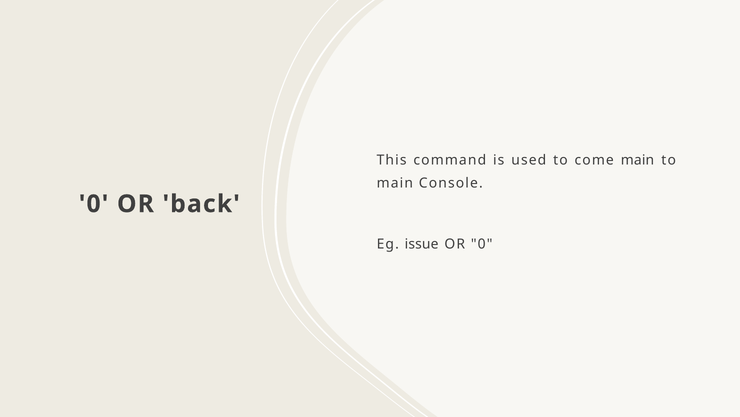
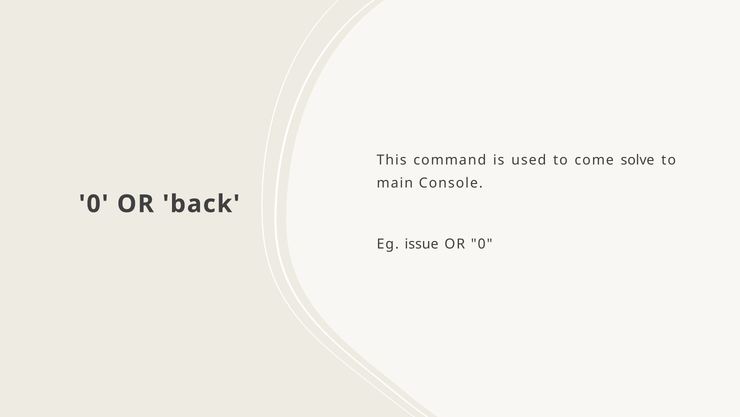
come main: main -> solve
